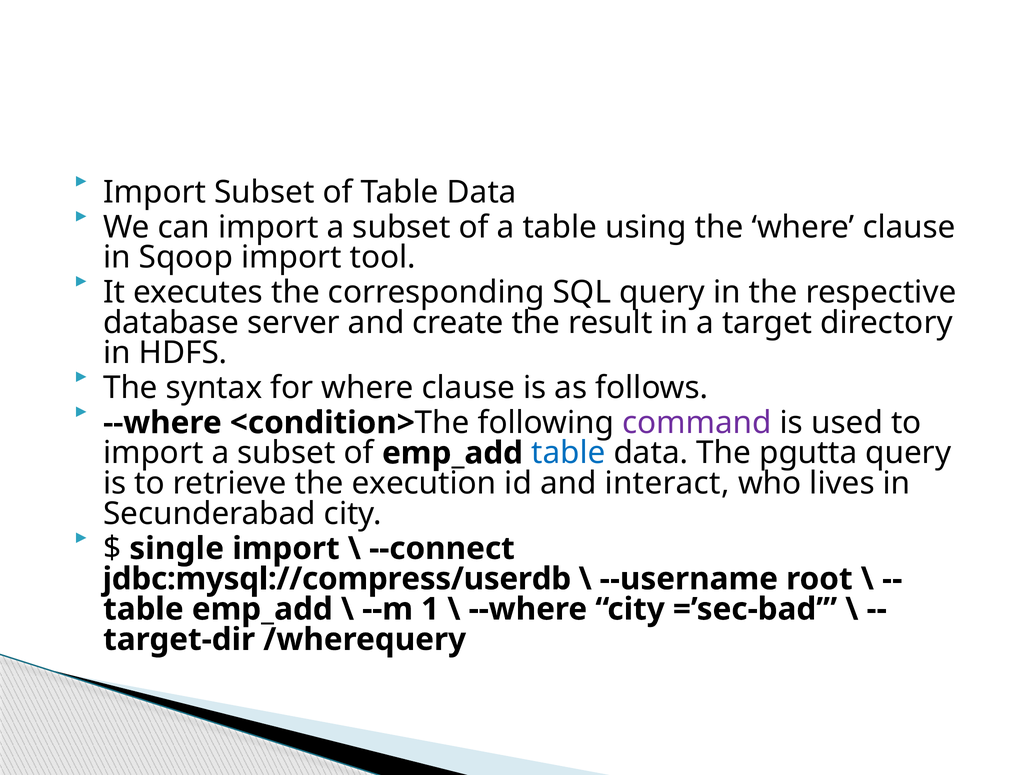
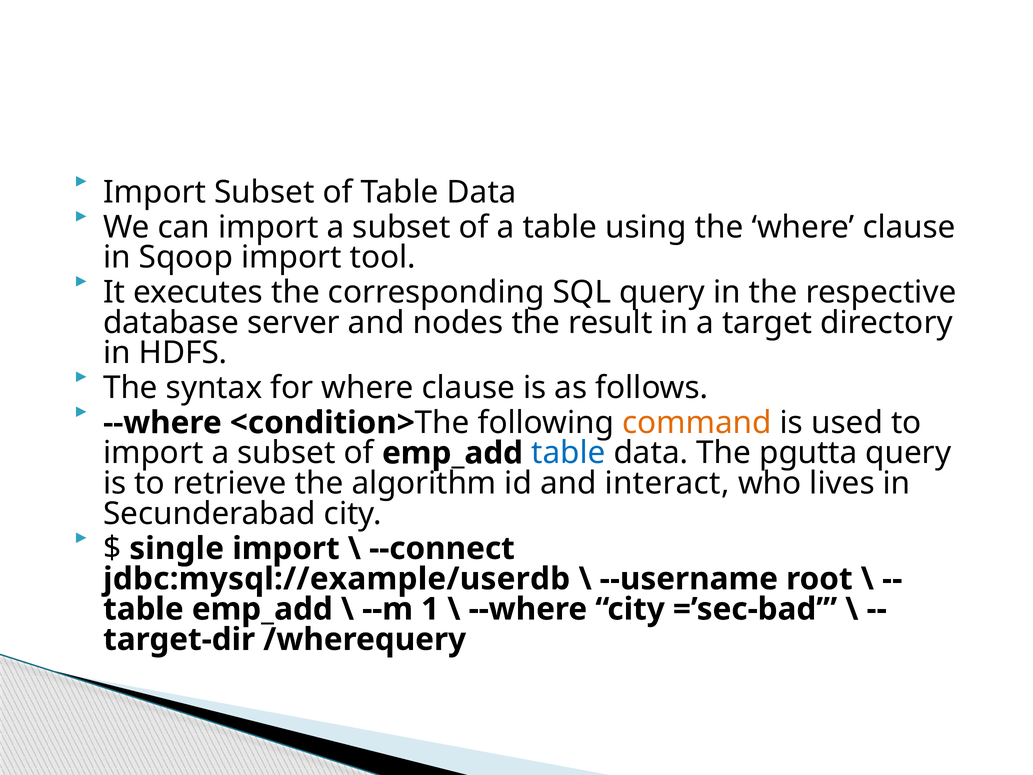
create: create -> nodes
command colour: purple -> orange
execution: execution -> algorithm
jdbc:mysql://compress/userdb: jdbc:mysql://compress/userdb -> jdbc:mysql://example/userdb
